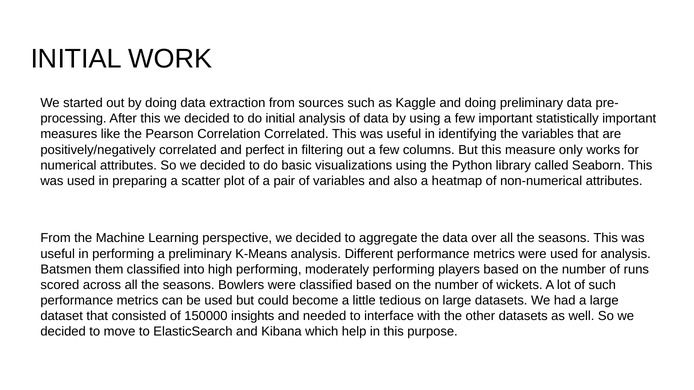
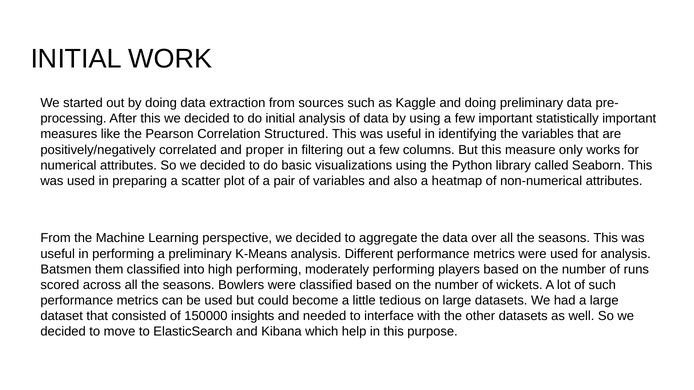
Correlation Correlated: Correlated -> Structured
perfect: perfect -> proper
